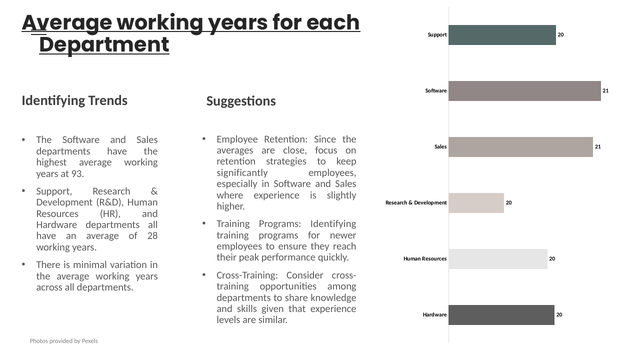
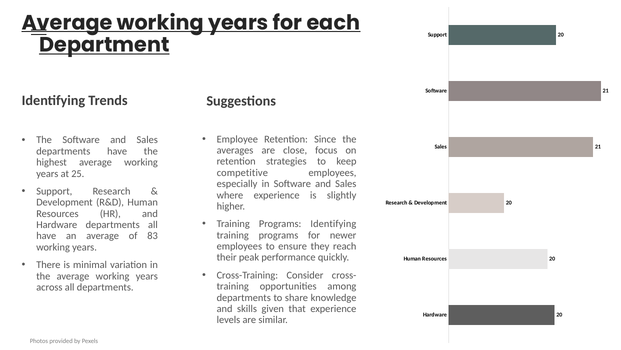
significantly: significantly -> competitive
93: 93 -> 25
28: 28 -> 83
